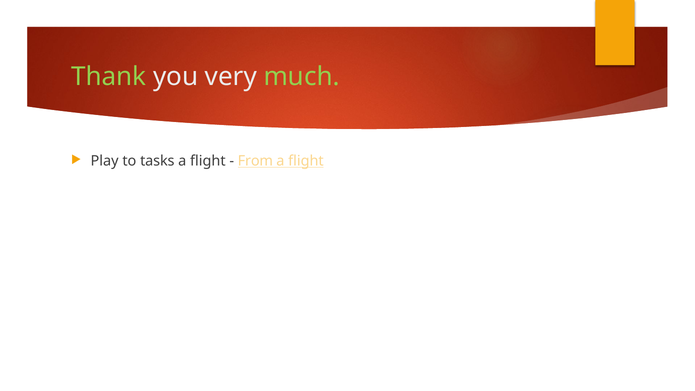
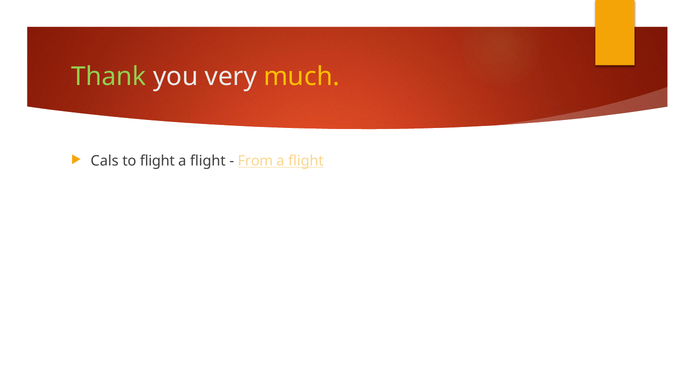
much colour: light green -> yellow
Play: Play -> Cals
to tasks: tasks -> flight
